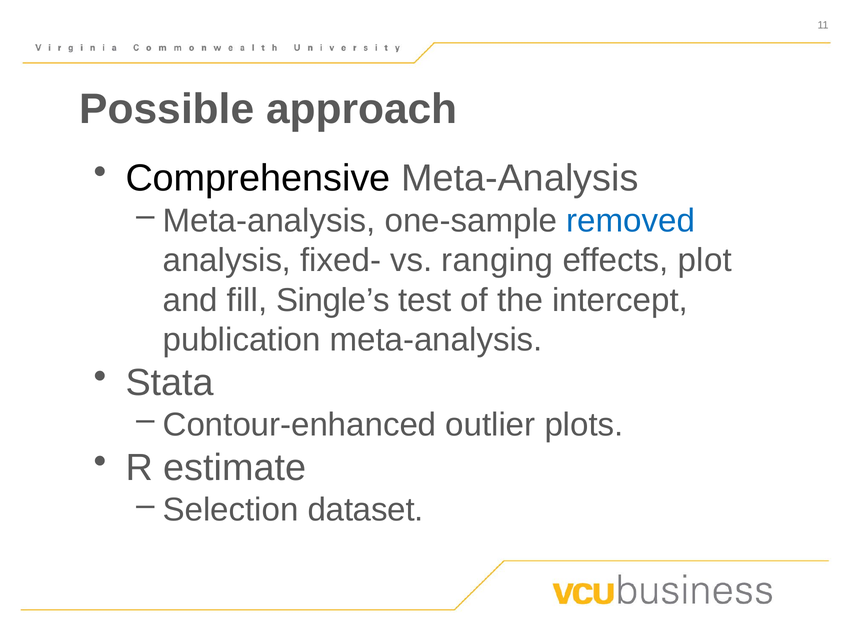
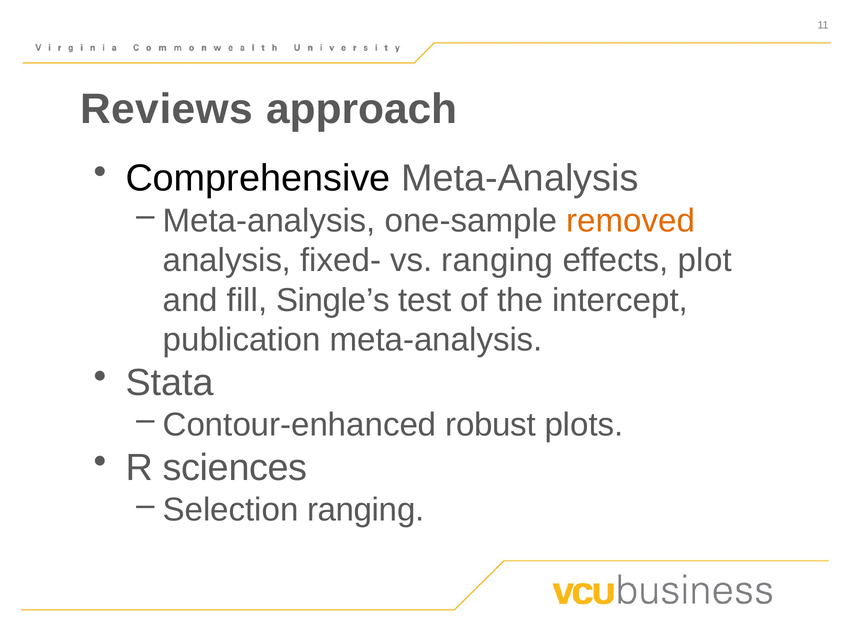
Possible: Possible -> Reviews
removed colour: blue -> orange
outlier: outlier -> robust
estimate: estimate -> sciences
Selection dataset: dataset -> ranging
